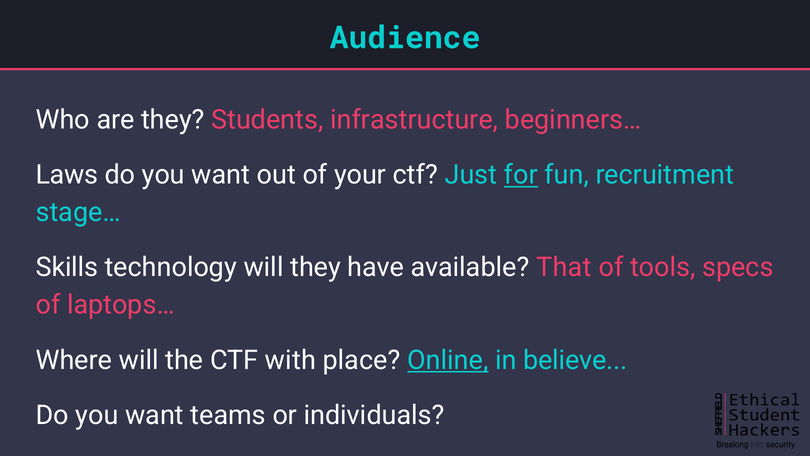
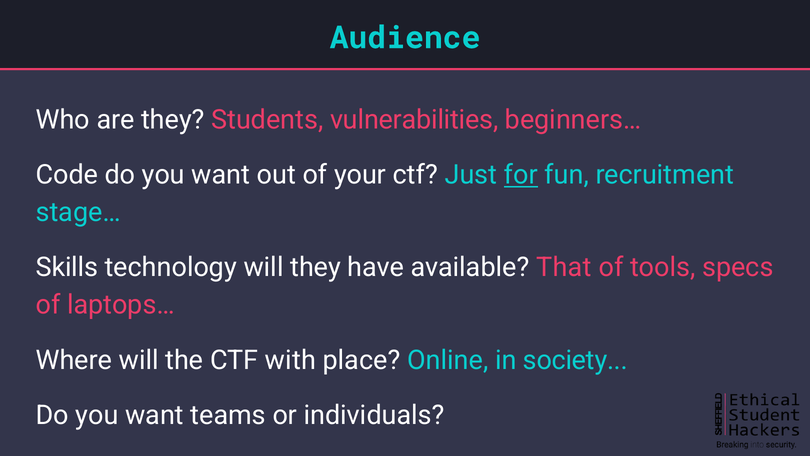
infrastructure: infrastructure -> vulnerabilities
Laws: Laws -> Code
Online underline: present -> none
believe: believe -> society
